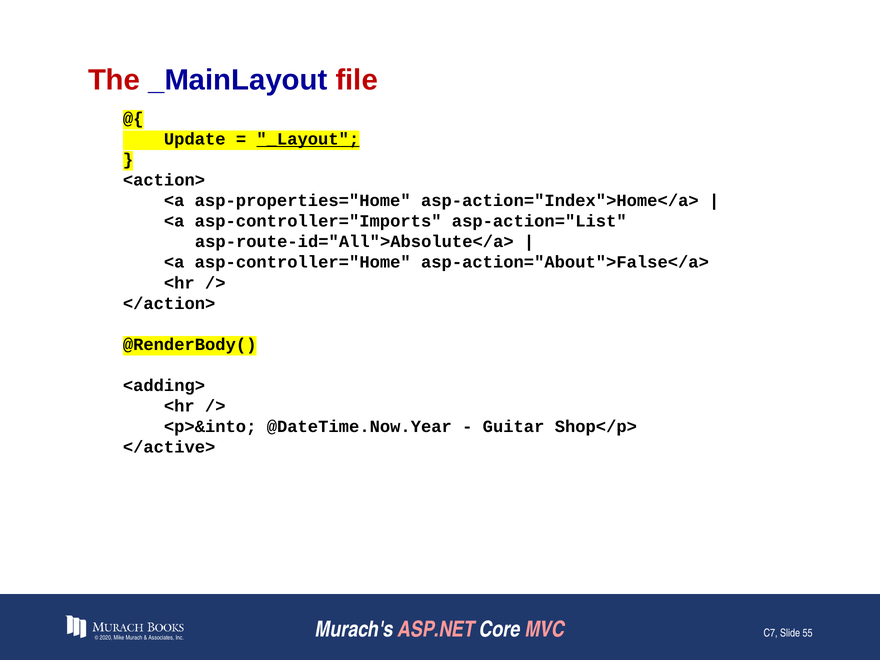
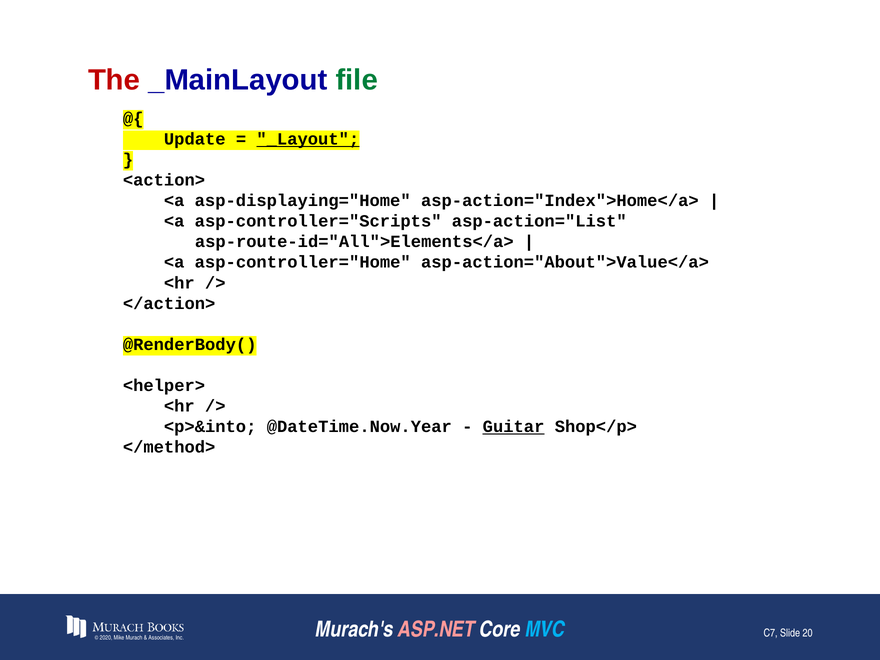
file colour: red -> green
asp-properties="Home: asp-properties="Home -> asp-displaying="Home
asp-controller="Imports: asp-controller="Imports -> asp-controller="Scripts
asp-route-id="All">Absolute</a>: asp-route-id="All">Absolute</a> -> asp-route-id="All">Elements</a>
asp-action="About">False</a>: asp-action="About">False</a> -> asp-action="About">Value</a>
<adding>: <adding> -> <helper>
Guitar underline: none -> present
</active>: </active> -> </method>
MVC colour: pink -> light blue
55: 55 -> 20
